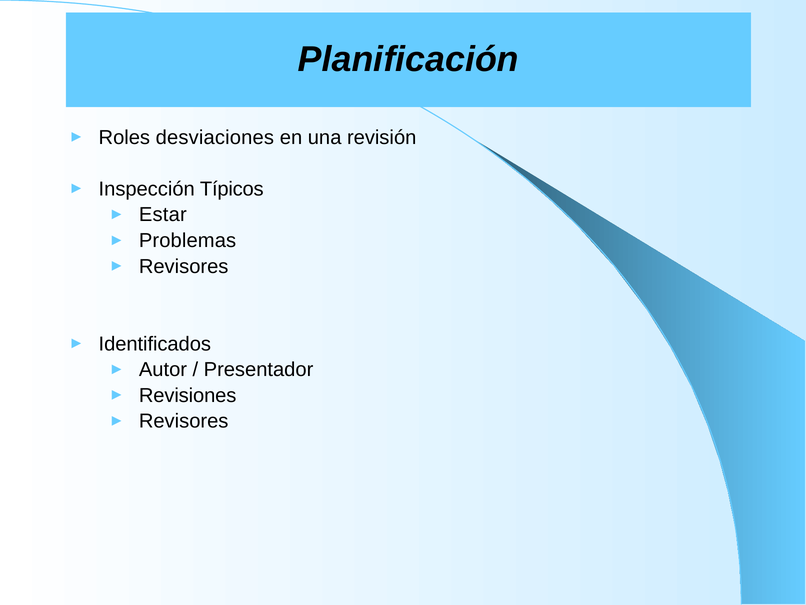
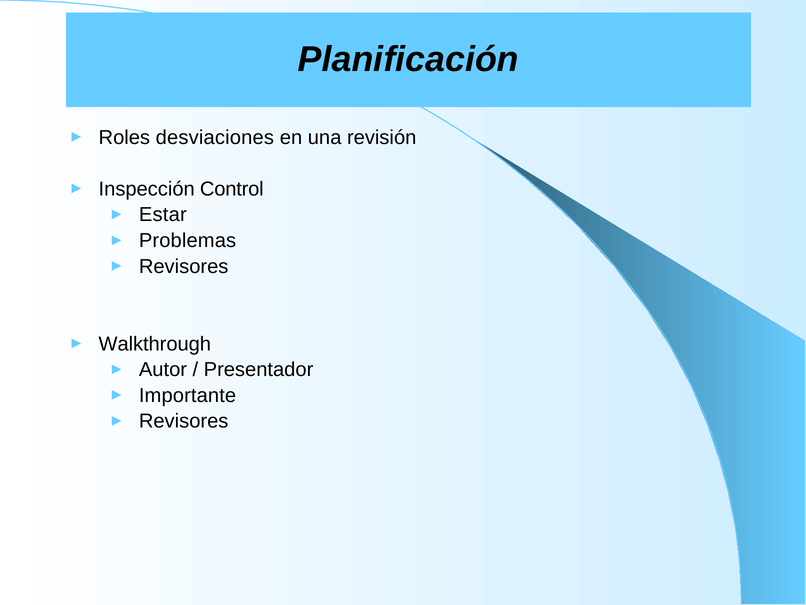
Típicos: Típicos -> Control
Identificados: Identificados -> Walkthrough
Revisiones: Revisiones -> Importante
